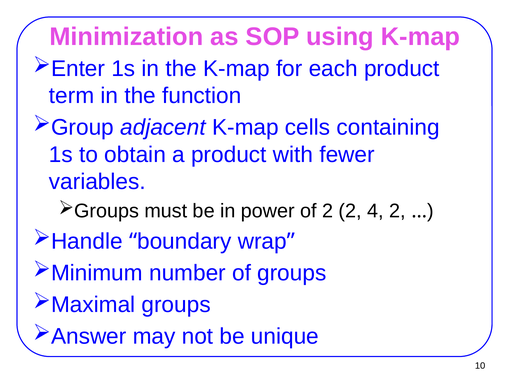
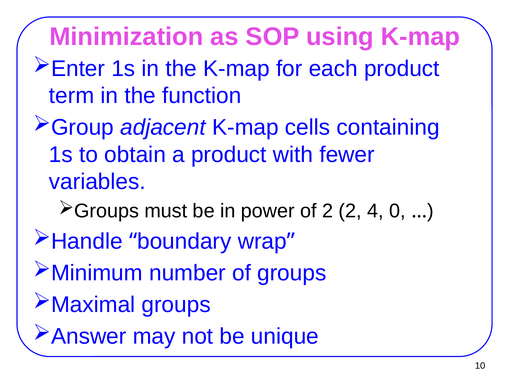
4 2: 2 -> 0
